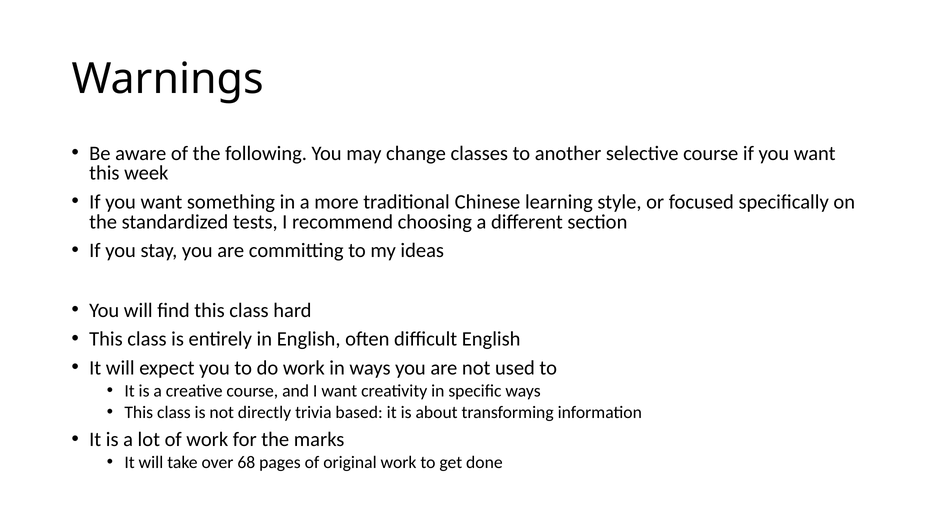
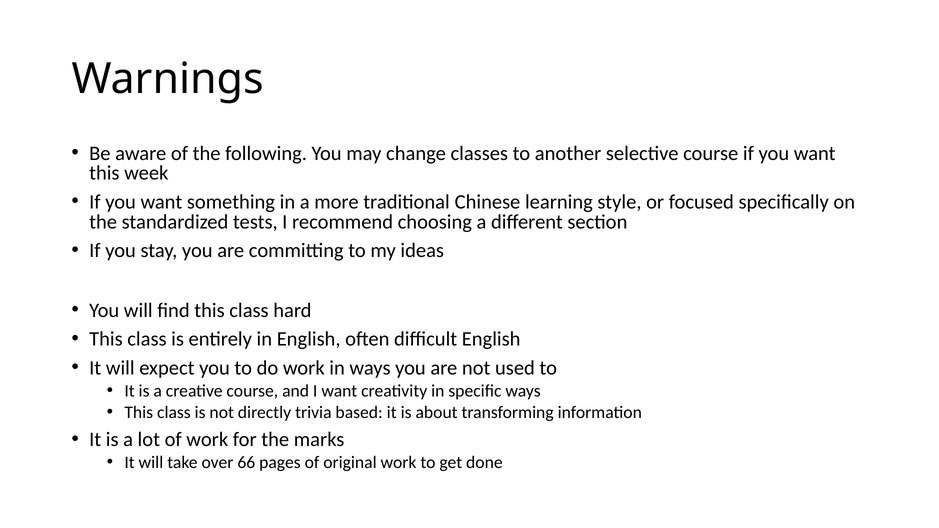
68: 68 -> 66
